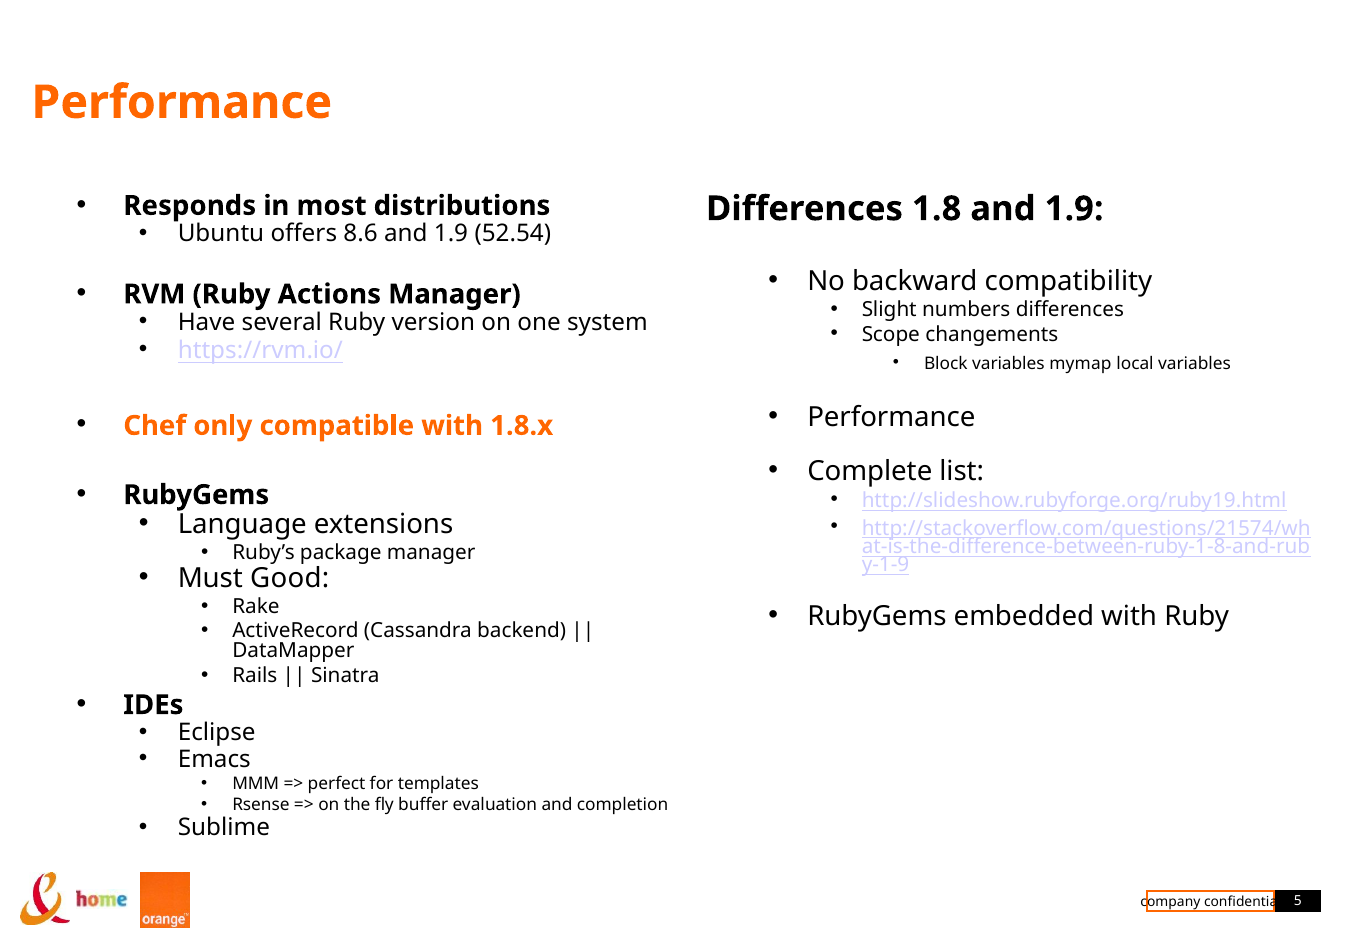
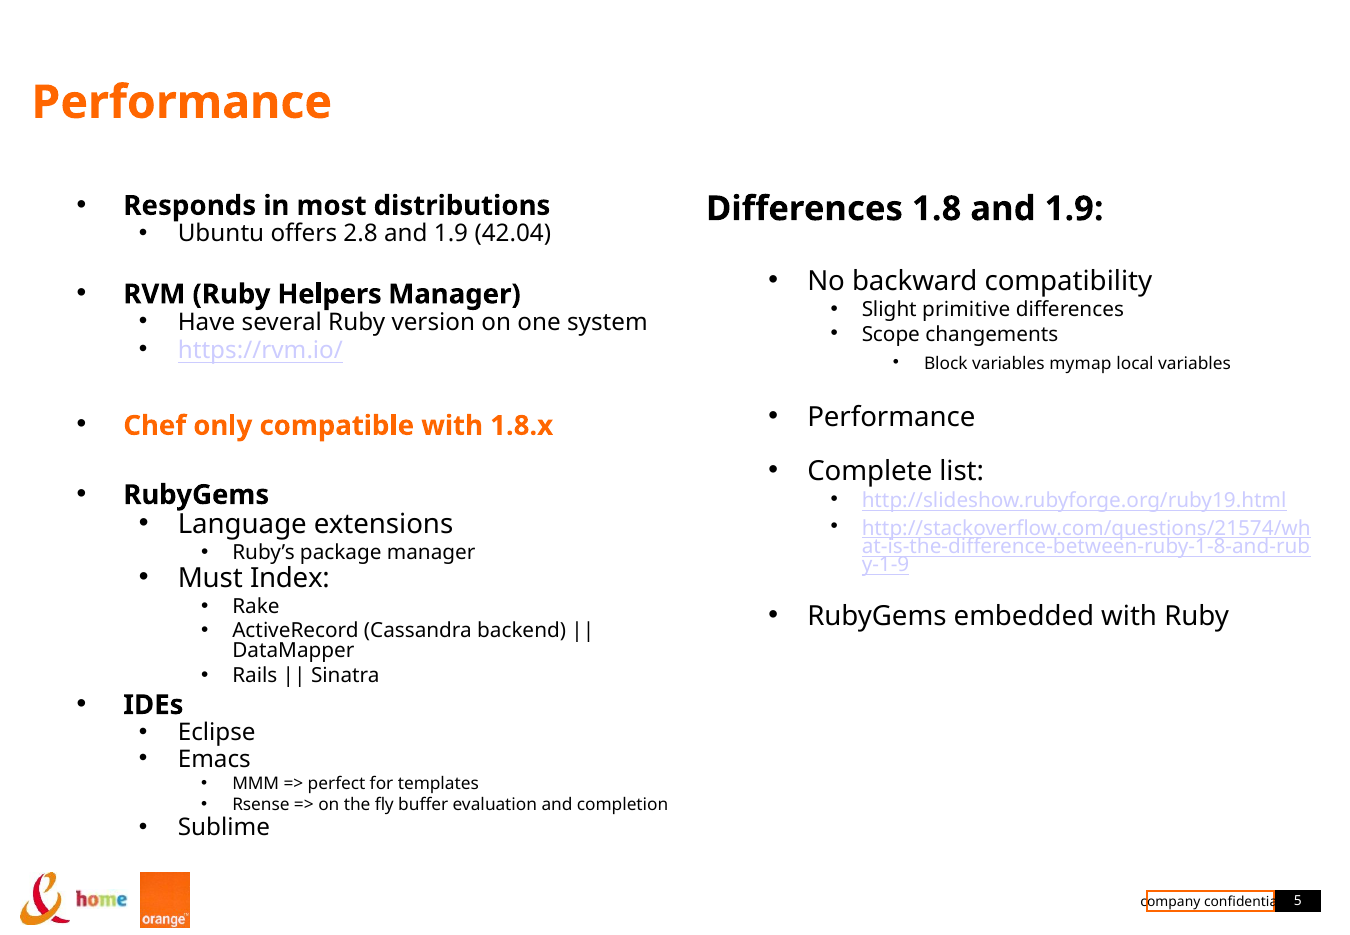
8.6: 8.6 -> 2.8
52.54: 52.54 -> 42.04
Actions: Actions -> Helpers
numbers: numbers -> primitive
Good: Good -> Index
